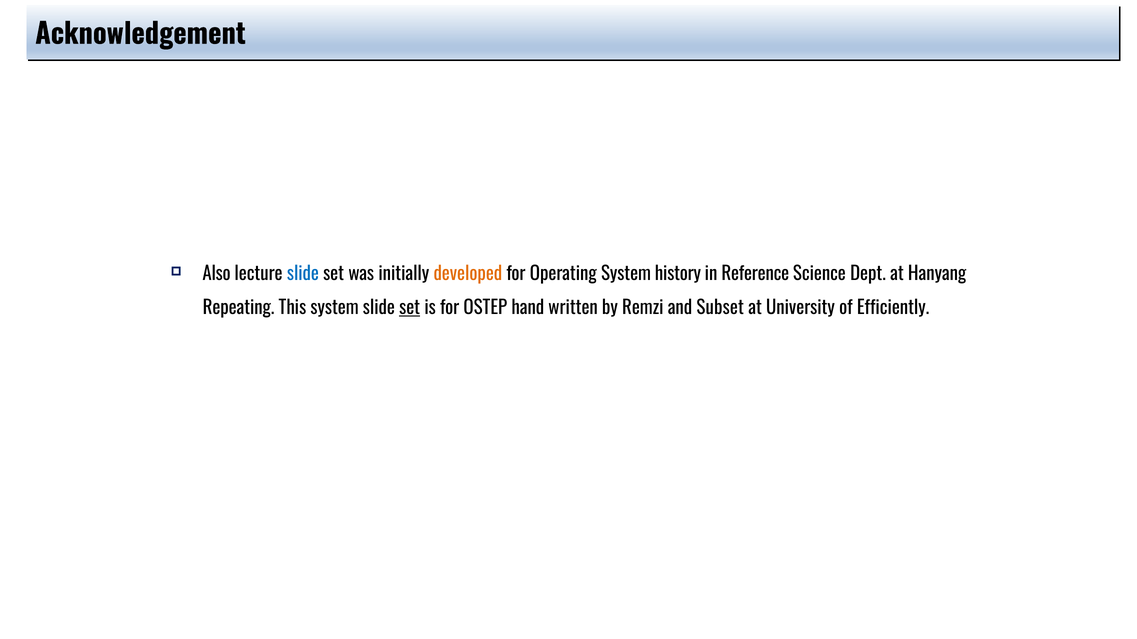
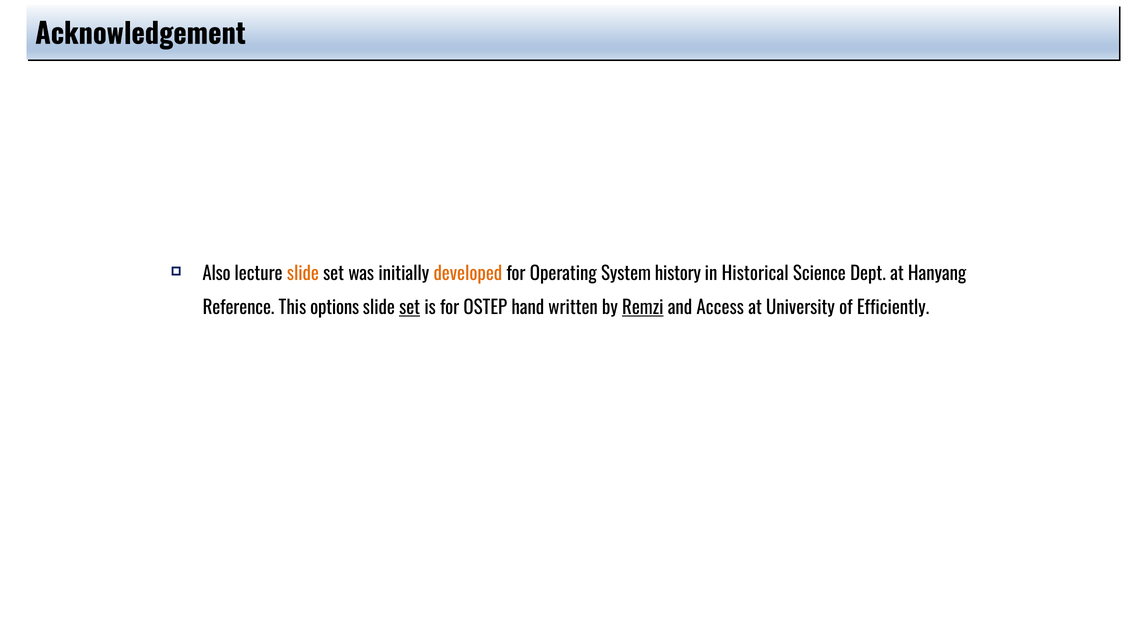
slide at (303, 274) colour: blue -> orange
Reference: Reference -> Historical
Repeating: Repeating -> Reference
This system: system -> options
Remzi underline: none -> present
Subset: Subset -> Access
